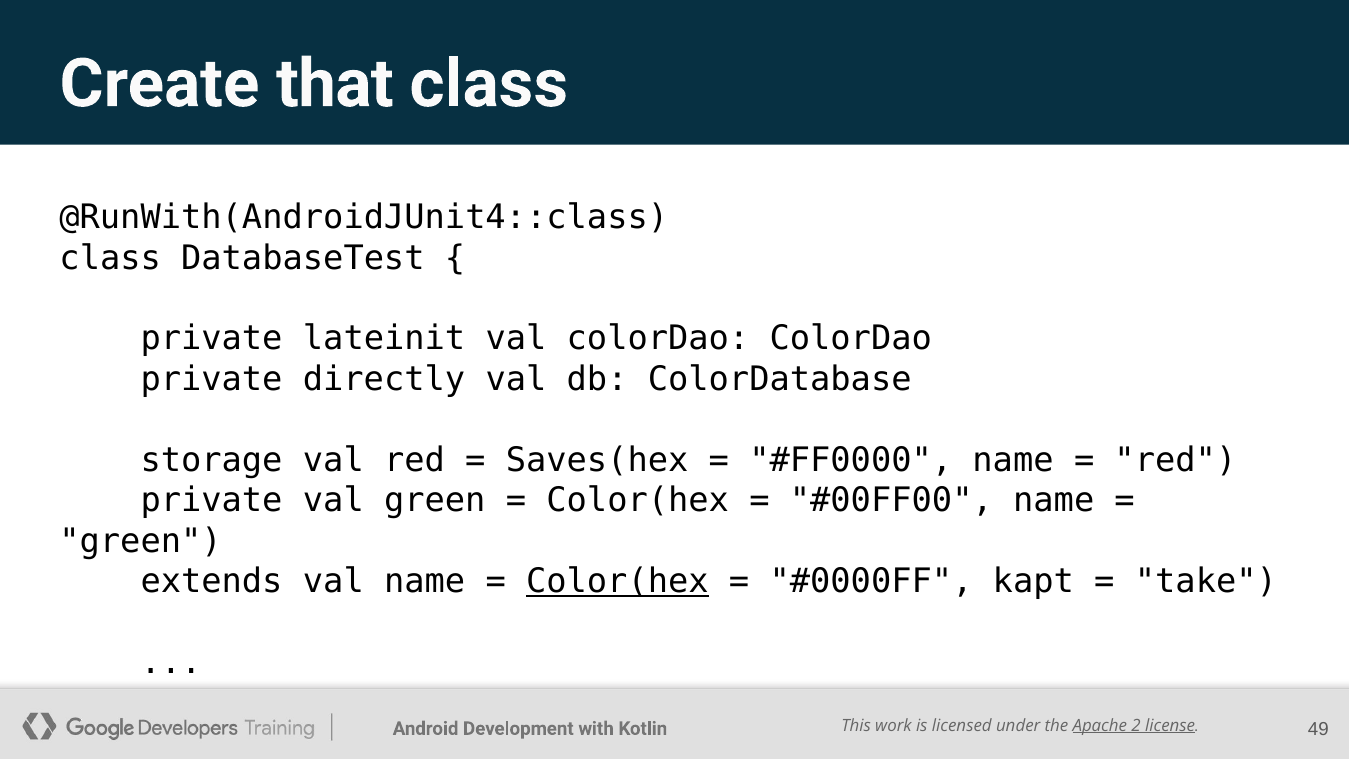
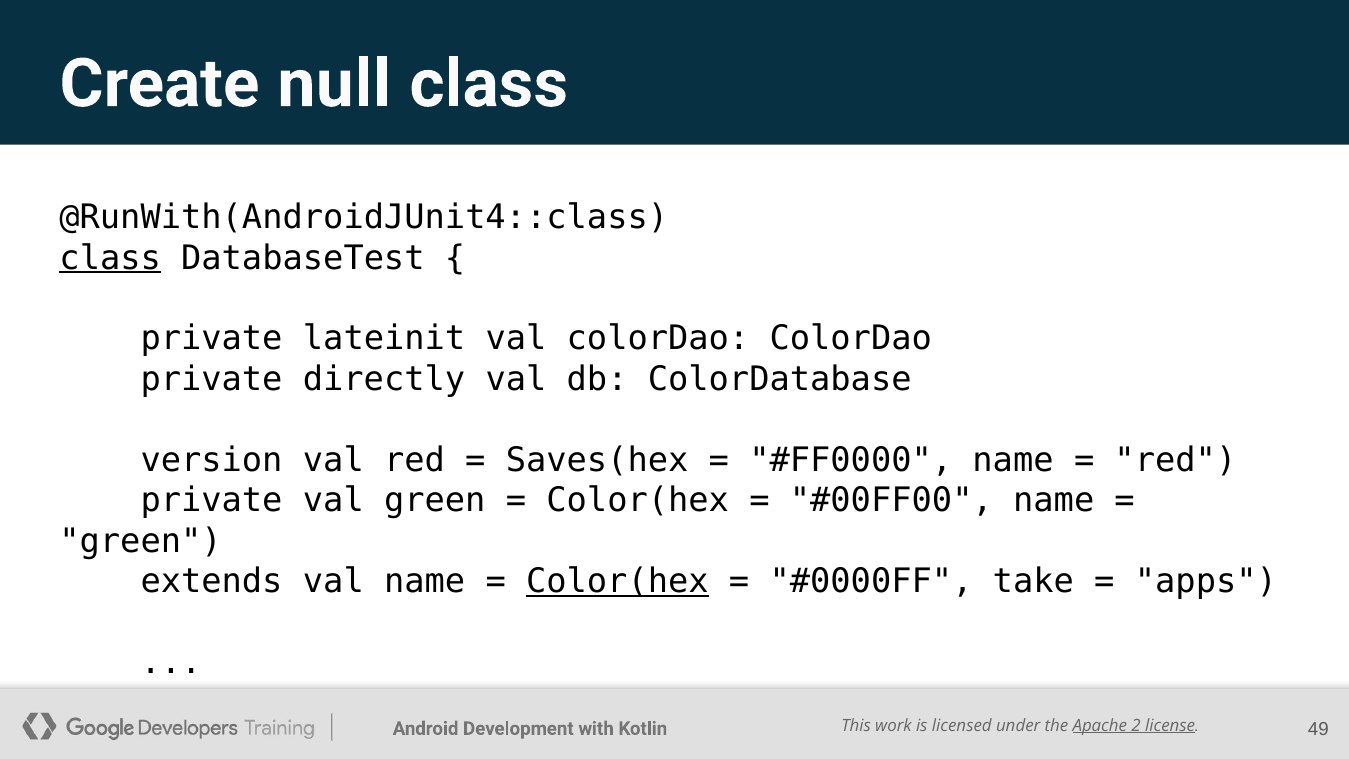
that: that -> null
class at (110, 258) underline: none -> present
storage: storage -> version
kapt: kapt -> take
take: take -> apps
